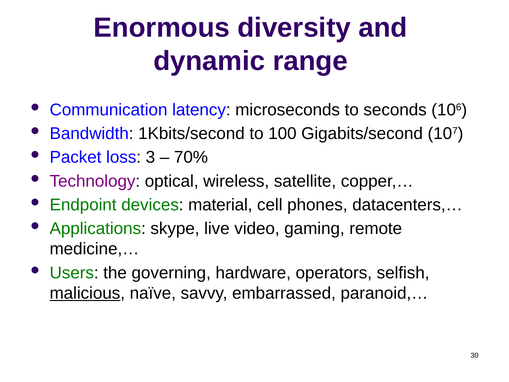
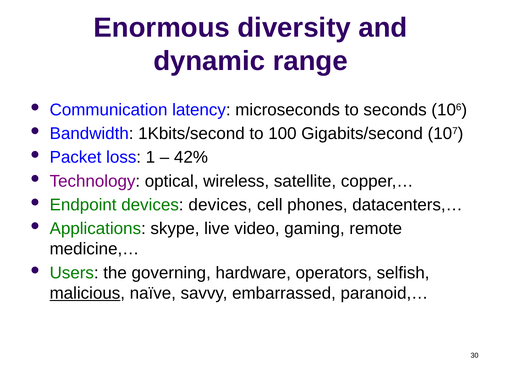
3: 3 -> 1
70%: 70% -> 42%
devices material: material -> devices
